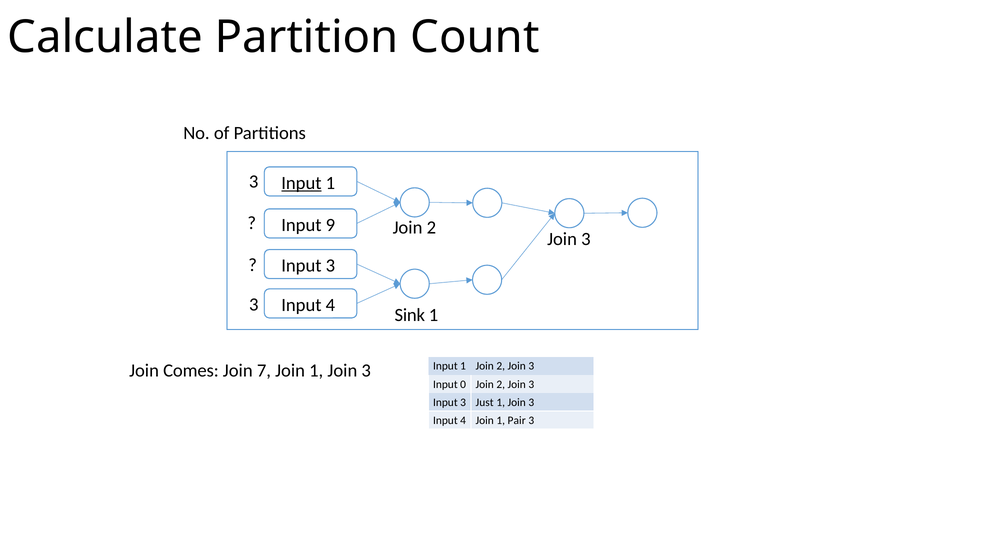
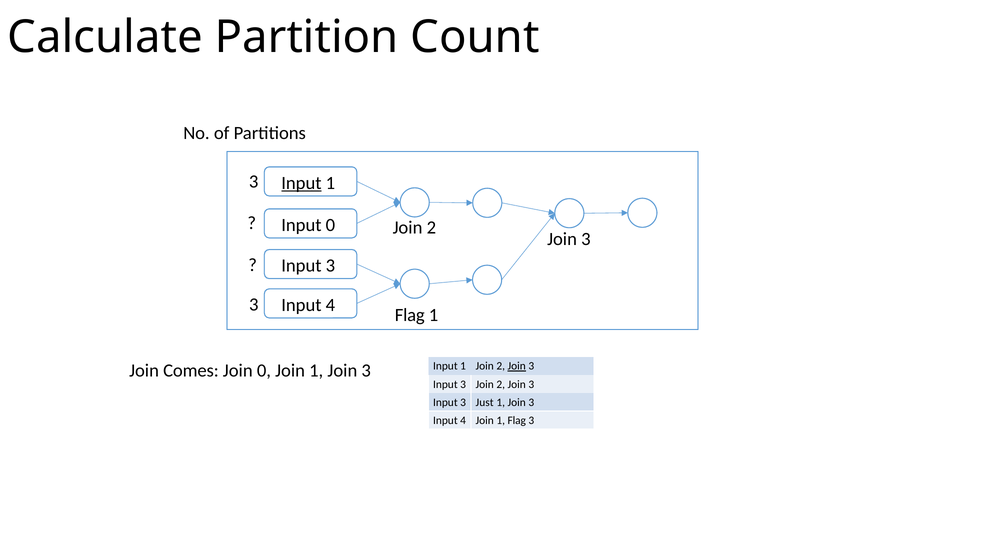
Input 9: 9 -> 0
Sink at (410, 315): Sink -> Flag
Join at (517, 366) underline: none -> present
Join 7: 7 -> 0
0 at (463, 384): 0 -> 3
1 Pair: Pair -> Flag
